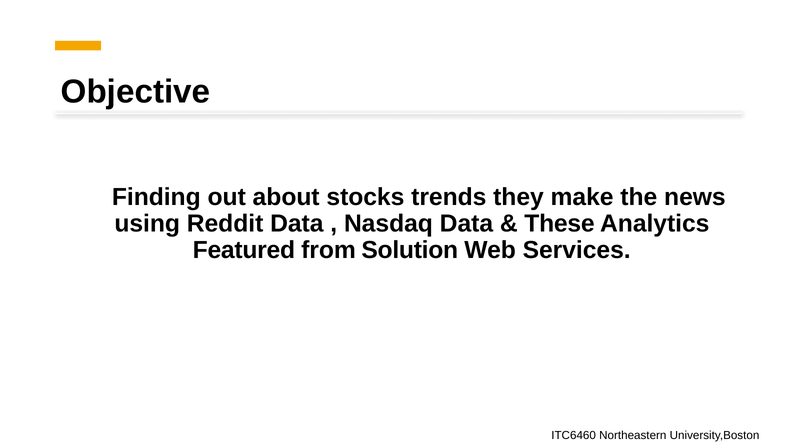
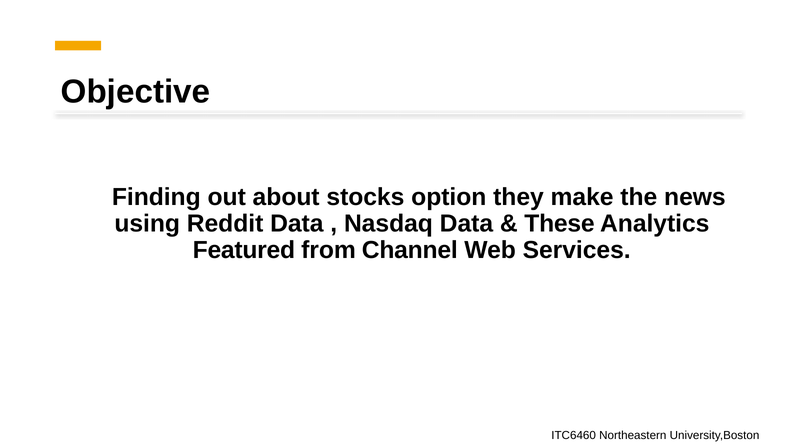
trends: trends -> option
Solution: Solution -> Channel
